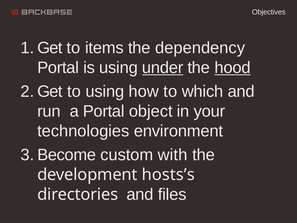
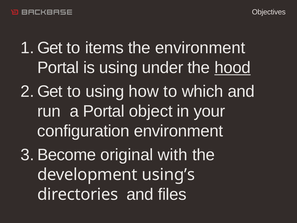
the dependency: dependency -> environment
under underline: present -> none
technologies: technologies -> configuration
custom: custom -> original
hosts’s: hosts’s -> using’s
